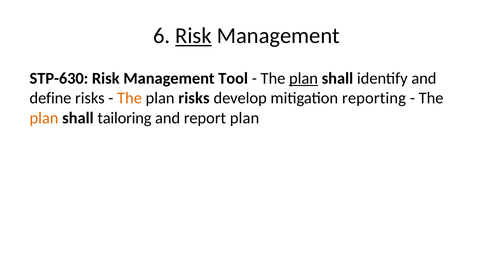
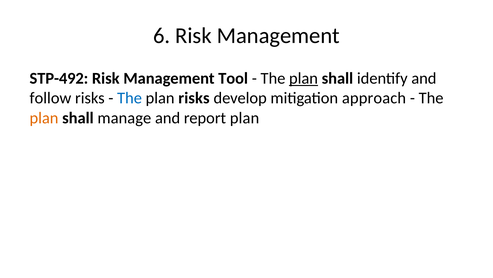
Risk at (193, 36) underline: present -> none
STP-630: STP-630 -> STP-492
define: define -> follow
The at (130, 98) colour: orange -> blue
reporting: reporting -> approach
tailoring: tailoring -> manage
